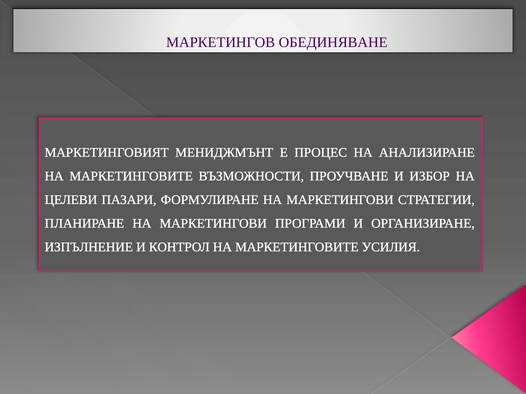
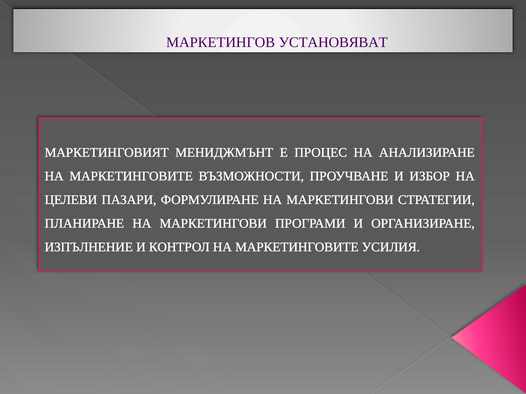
ОБЕДИНЯВАНЕ: ОБЕДИНЯВАНЕ -> УСТАНОВЯВАТ
